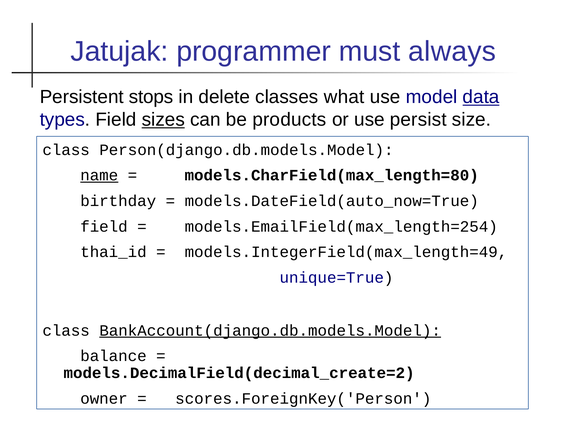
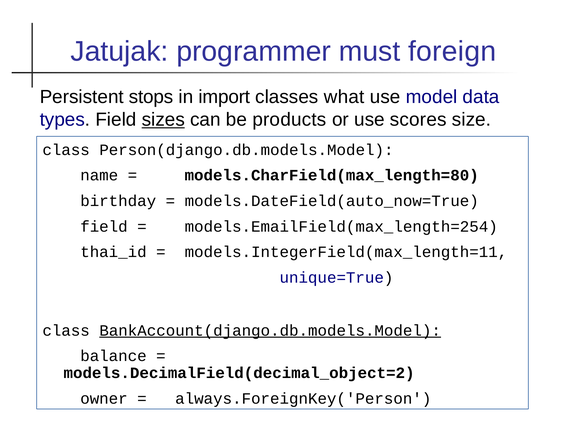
always: always -> foreign
delete: delete -> import
data underline: present -> none
persist: persist -> scores
name underline: present -> none
models.IntegerField(max_length=49: models.IntegerField(max_length=49 -> models.IntegerField(max_length=11
models.DecimalField(decimal_create=2: models.DecimalField(decimal_create=2 -> models.DecimalField(decimal_object=2
scores.ForeignKey('Person: scores.ForeignKey('Person -> always.ForeignKey('Person
